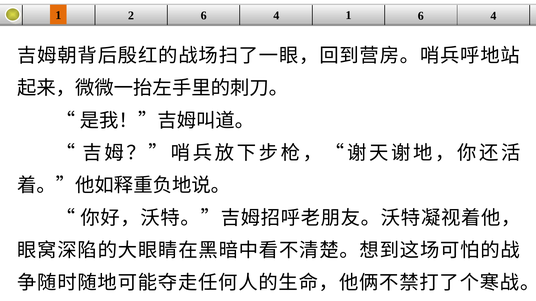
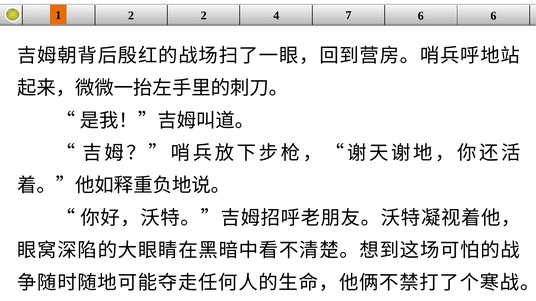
2 6: 6 -> 2
4 1: 1 -> 7
4 at (493, 16): 4 -> 6
